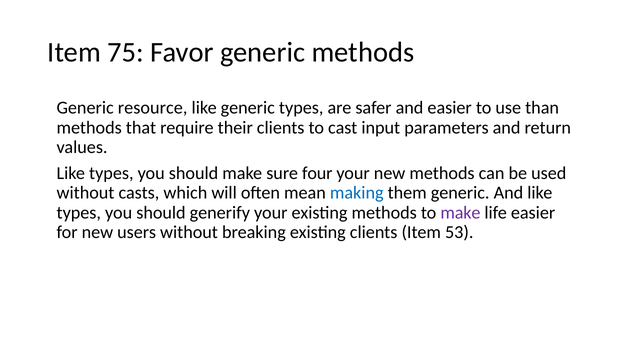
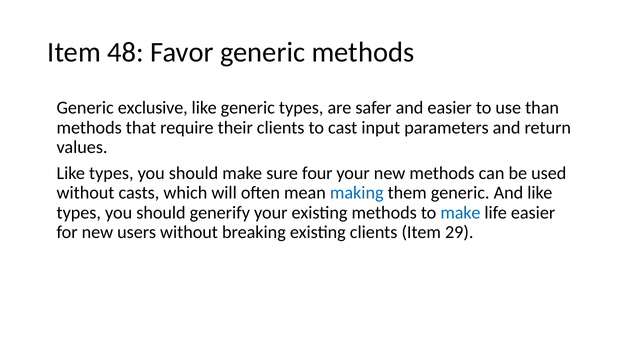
75: 75 -> 48
resource: resource -> exclusive
make at (460, 212) colour: purple -> blue
53: 53 -> 29
